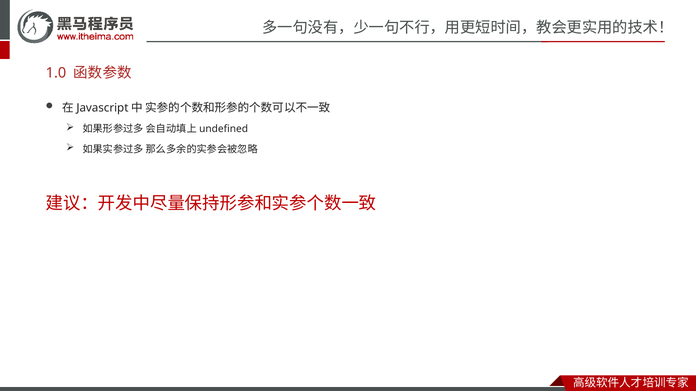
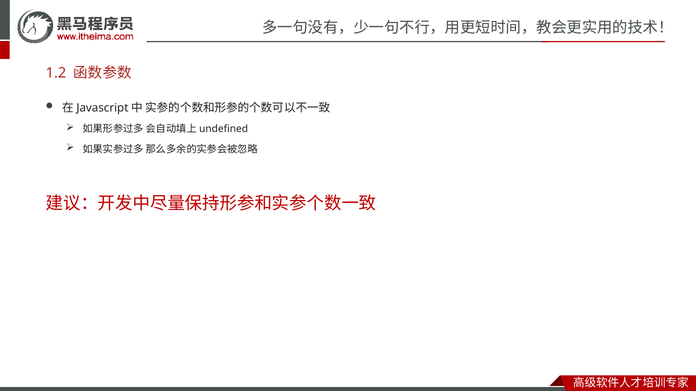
1.0: 1.0 -> 1.2
